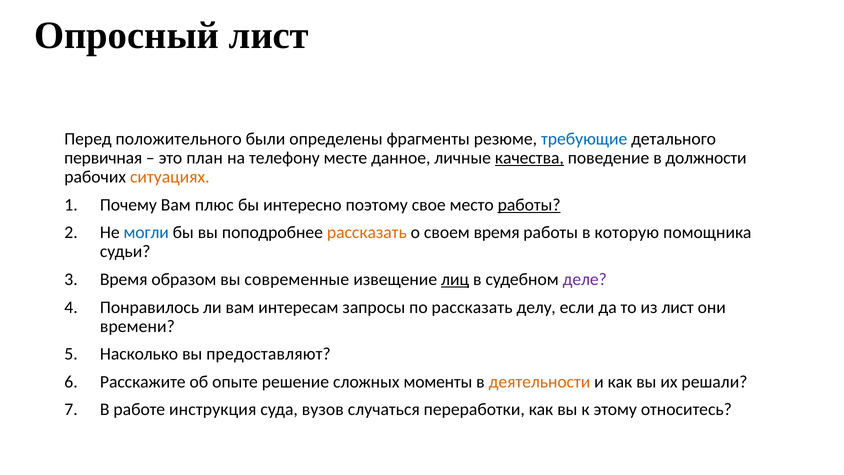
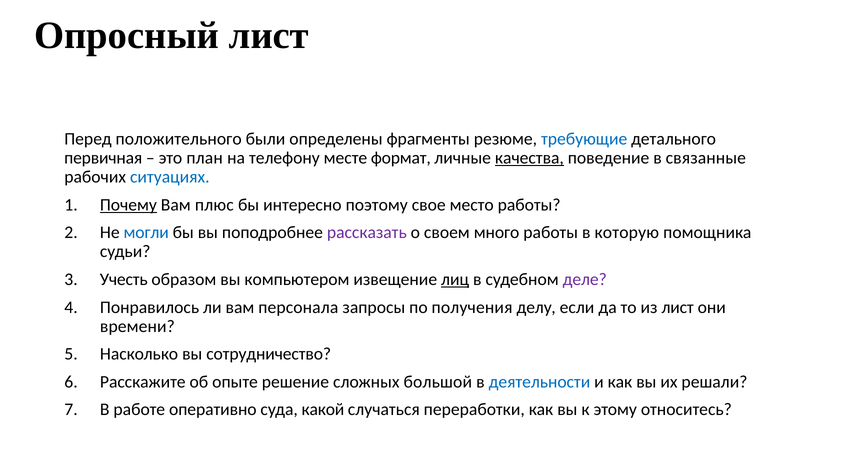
данное: данное -> формат
должности: должности -> связанные
ситуациях colour: orange -> blue
Почему underline: none -> present
работы at (529, 205) underline: present -> none
рассказать at (367, 232) colour: orange -> purple
своем время: время -> много
Время at (124, 279): Время -> Учесть
современные: современные -> компьютером
интересам: интересам -> персонала
по рассказать: рассказать -> получения
предоставляют: предоставляют -> сотрудничество
моменты: моменты -> большой
деятельности colour: orange -> blue
инструкция: инструкция -> оперативно
вузов: вузов -> какой
